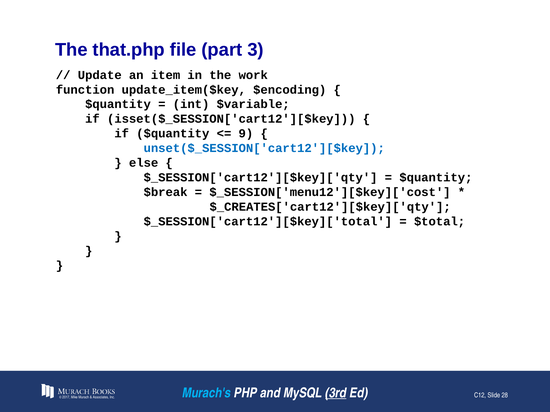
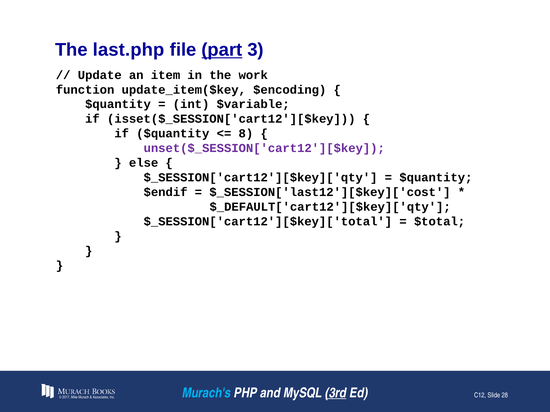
that.php: that.php -> last.php
part underline: none -> present
9: 9 -> 8
unset($_SESSION['cart12'][$key colour: blue -> purple
$break: $break -> $endif
$_SESSION['menu12'][$key]['cost: $_SESSION['menu12'][$key]['cost -> $_SESSION['last12'][$key]['cost
$_CREATES['cart12'][$key]['qty: $_CREATES['cart12'][$key]['qty -> $_DEFAULT['cart12'][$key]['qty
